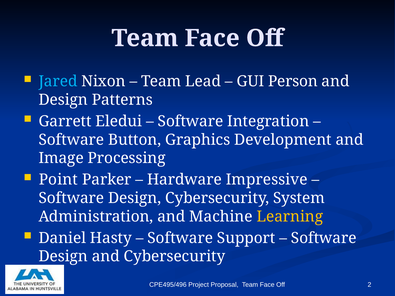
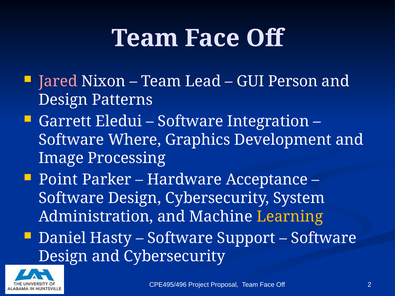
Jared colour: light blue -> pink
Button: Button -> Where
Impressive: Impressive -> Acceptance
